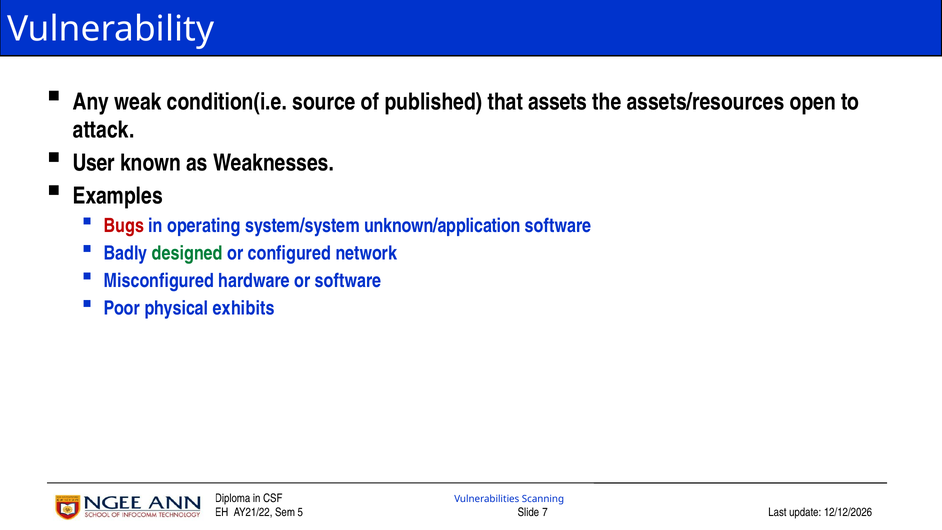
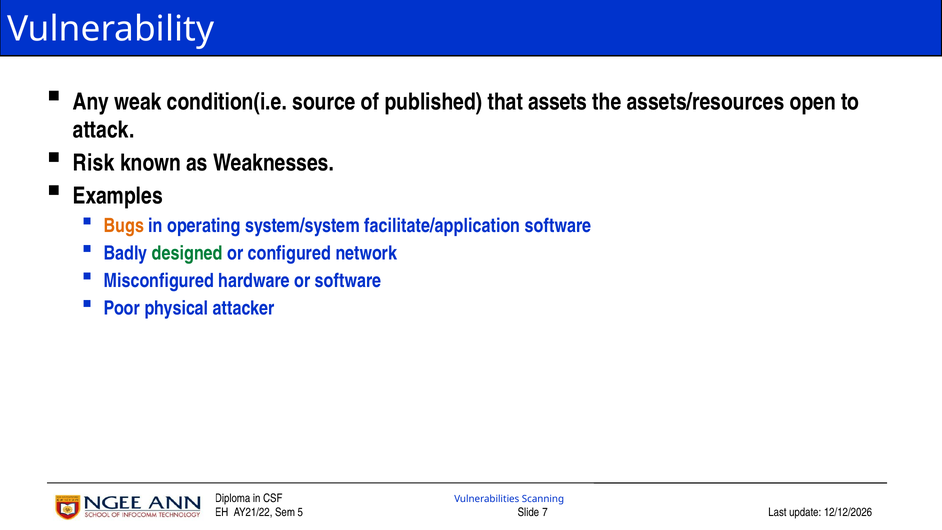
User: User -> Risk
Bugs colour: red -> orange
unknown/application: unknown/application -> facilitate/application
exhibits: exhibits -> attacker
